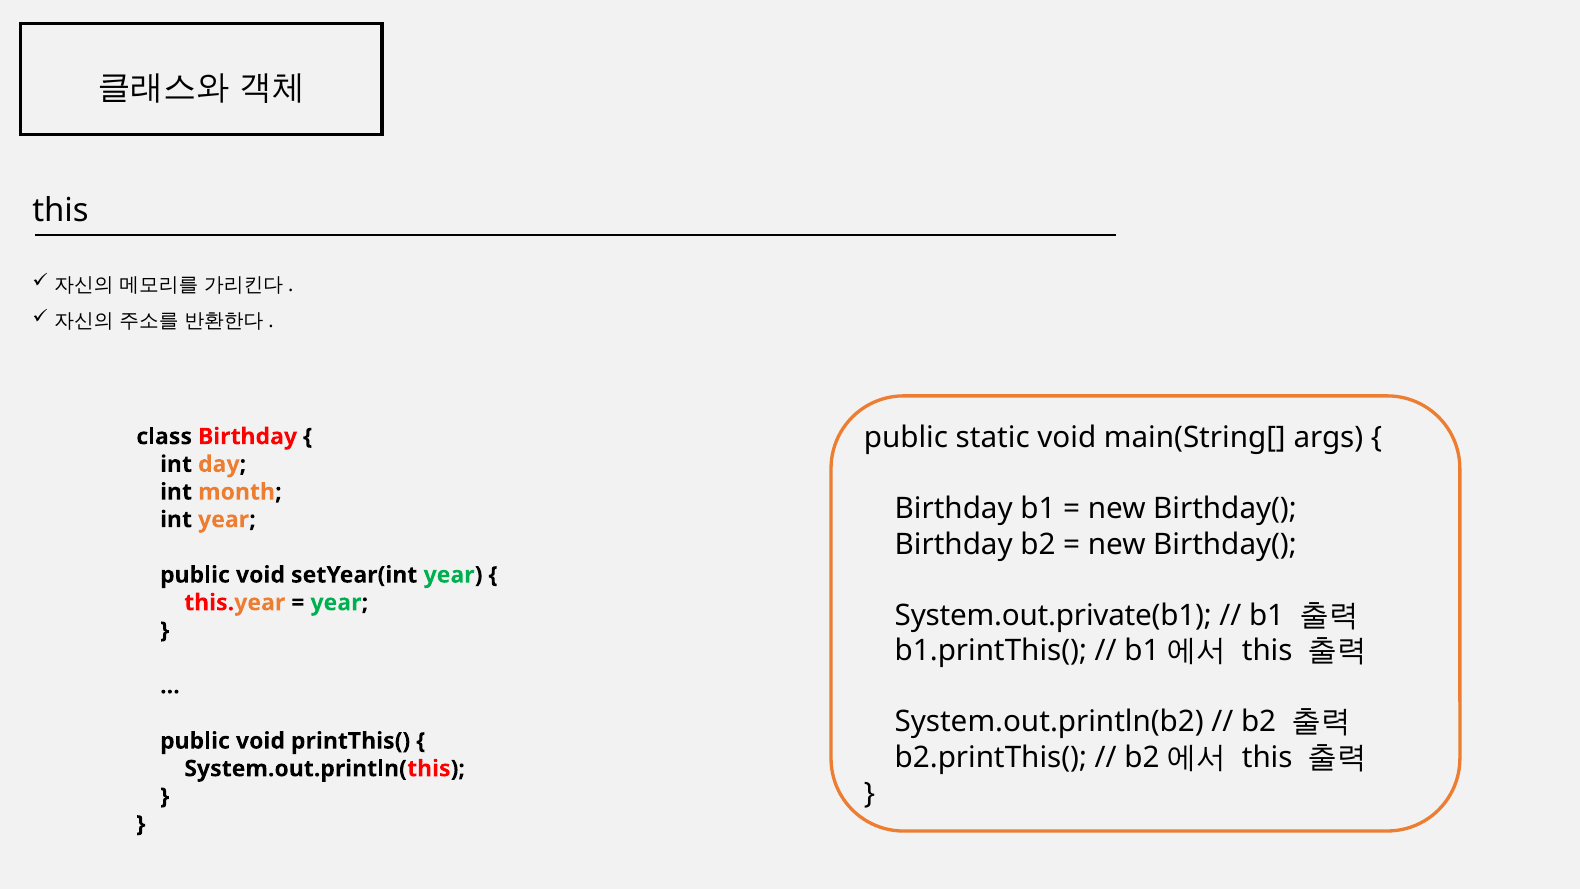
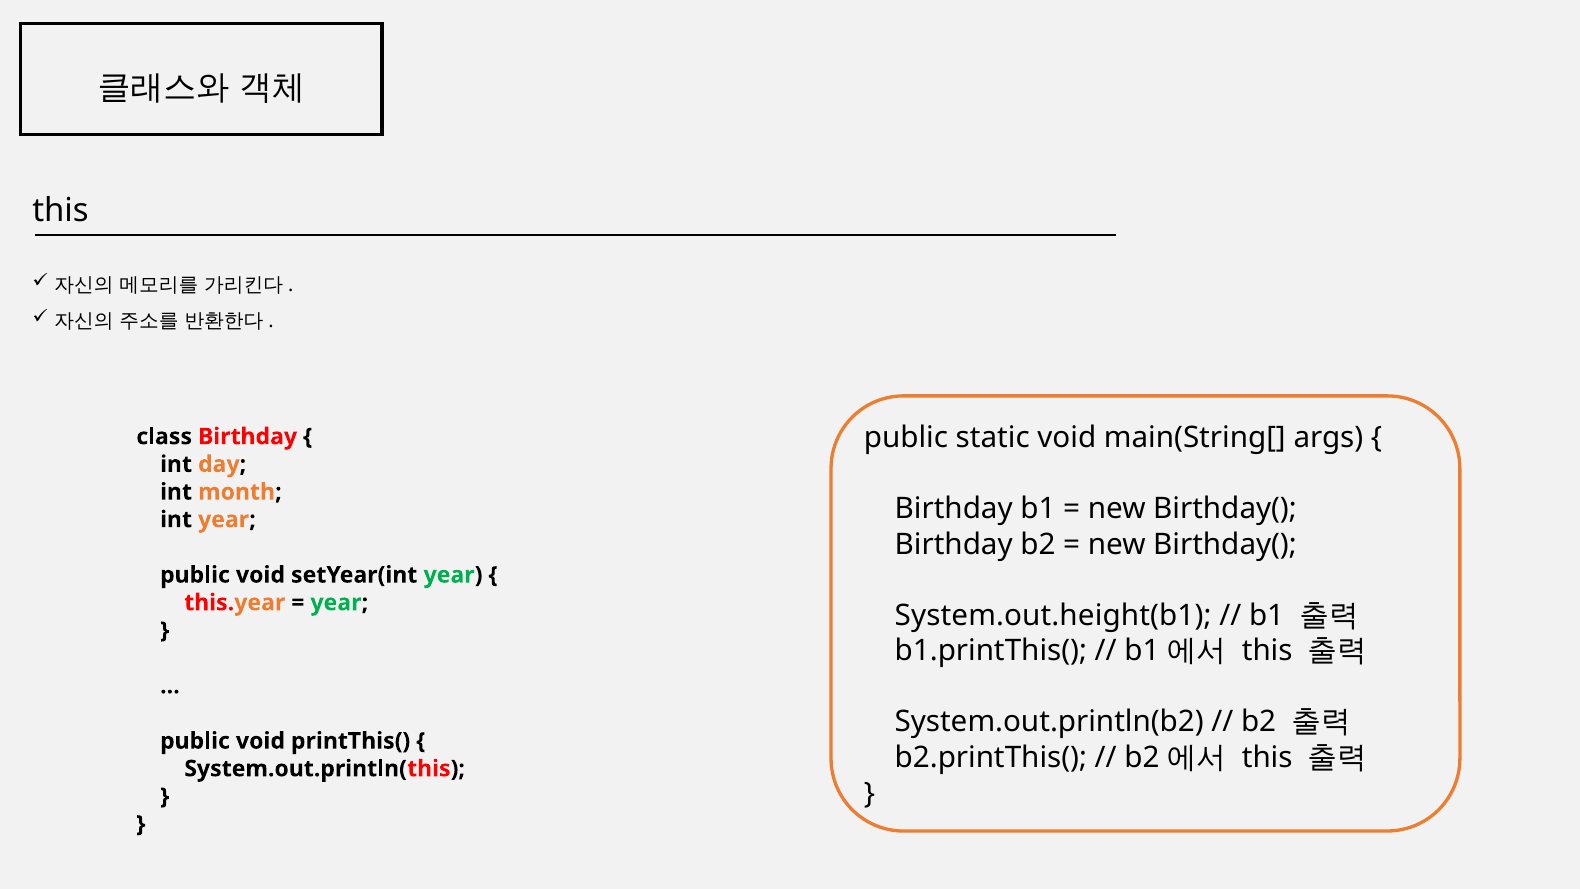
System.out.private(b1: System.out.private(b1 -> System.out.height(b1
